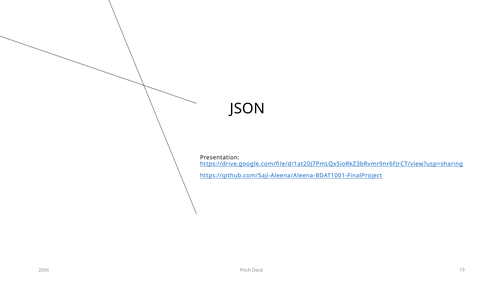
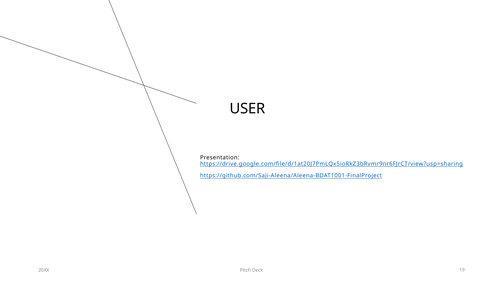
JSON: JSON -> USER
